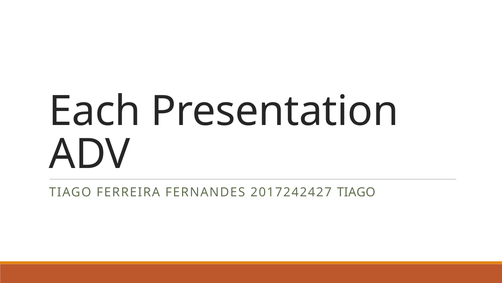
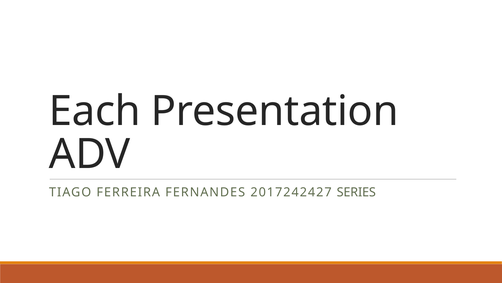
2017242427 TIAGO: TIAGO -> SERIES
